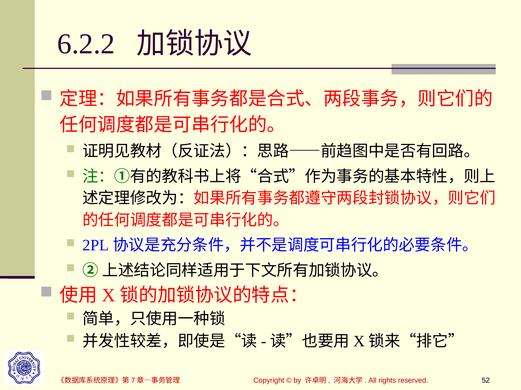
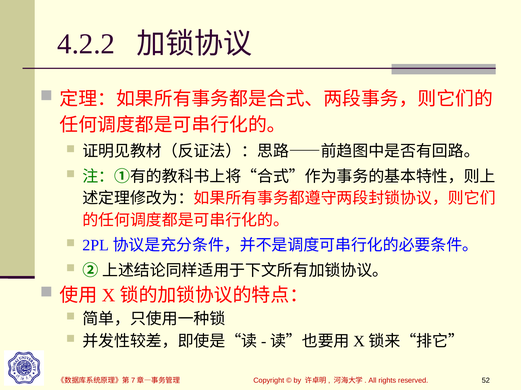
6.2.2: 6.2.2 -> 4.2.2
